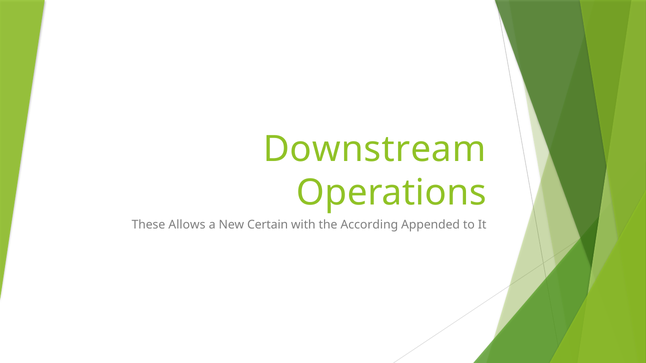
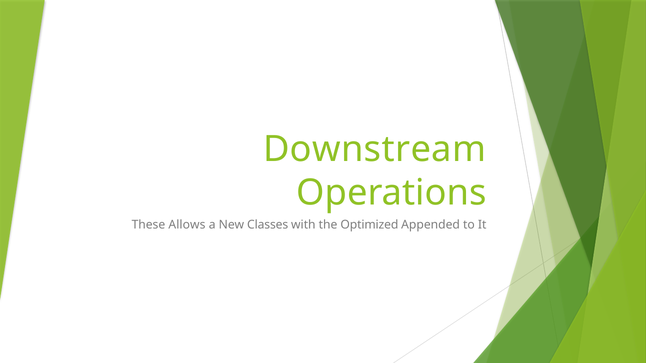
Certain: Certain -> Classes
According: According -> Optimized
